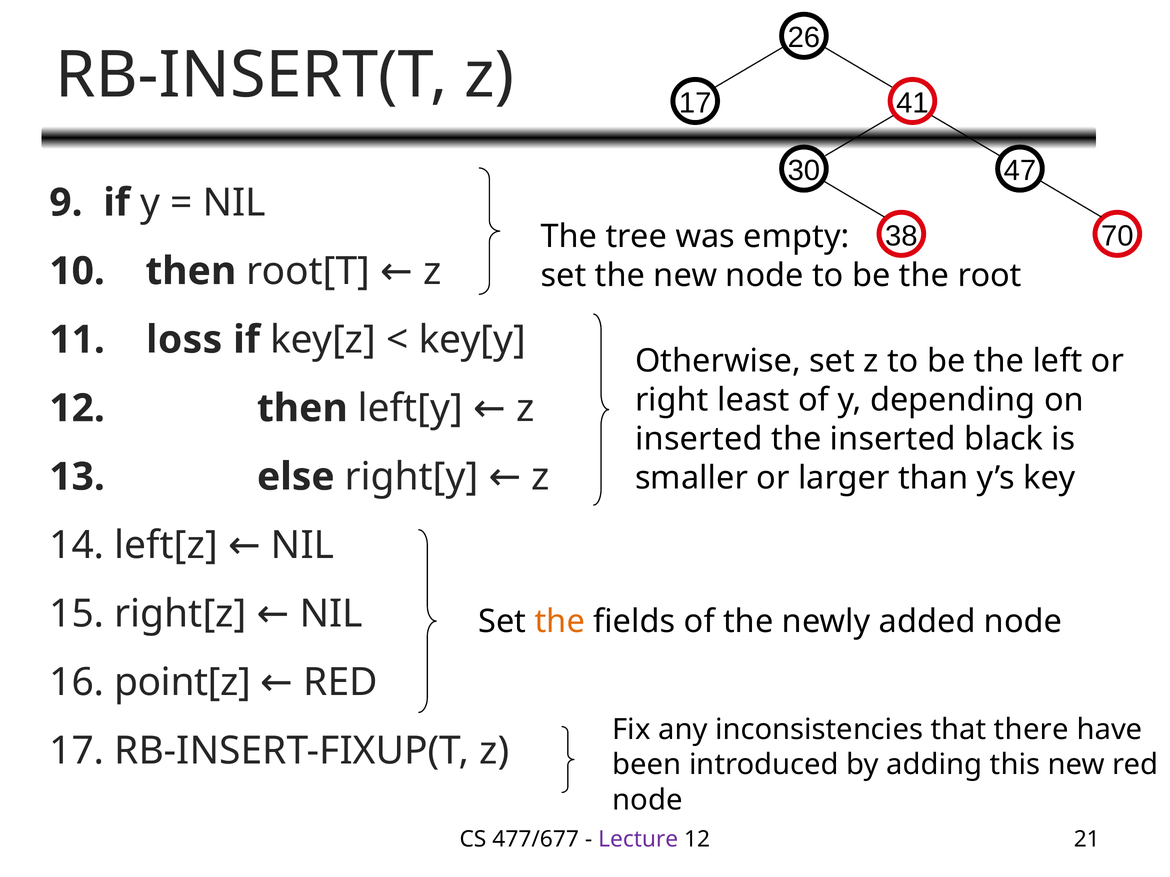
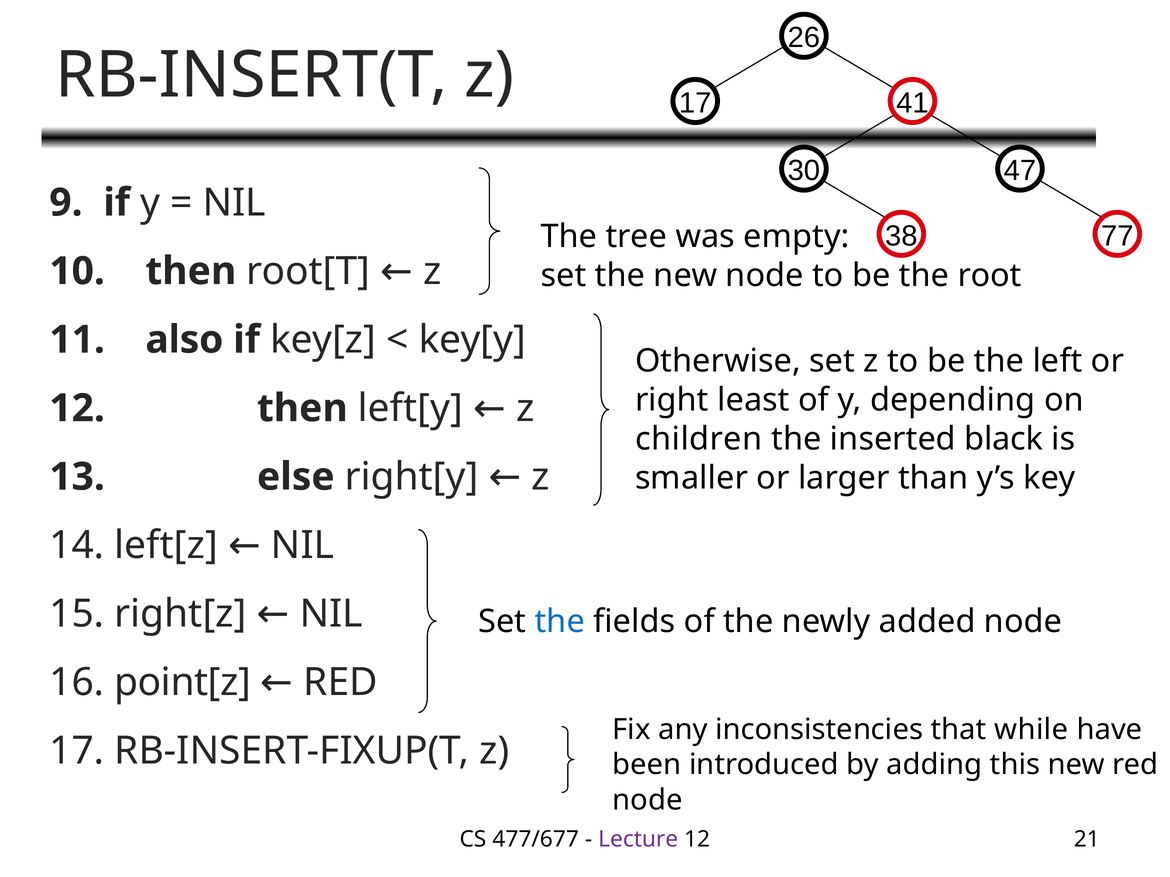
70: 70 -> 77
loss: loss -> also
inserted at (699, 439): inserted -> children
the at (560, 622) colour: orange -> blue
there: there -> while
